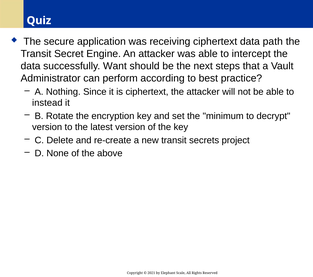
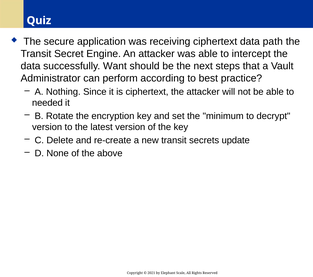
instead: instead -> needed
project: project -> update
